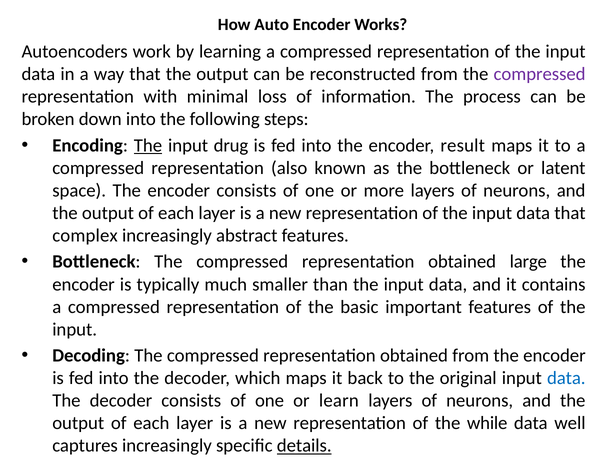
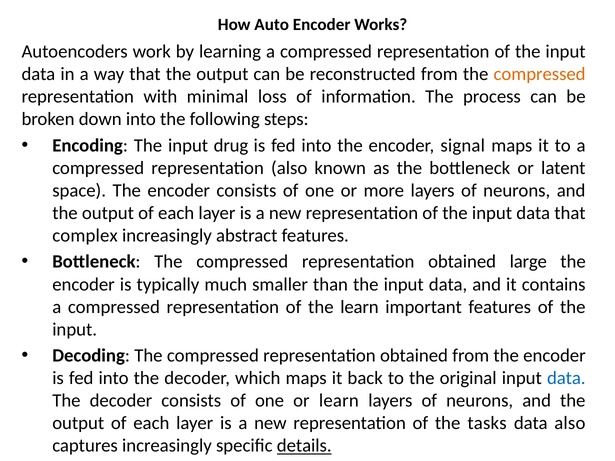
compressed at (540, 74) colour: purple -> orange
The at (148, 145) underline: present -> none
result: result -> signal
the basic: basic -> learn
while: while -> tasks
data well: well -> also
